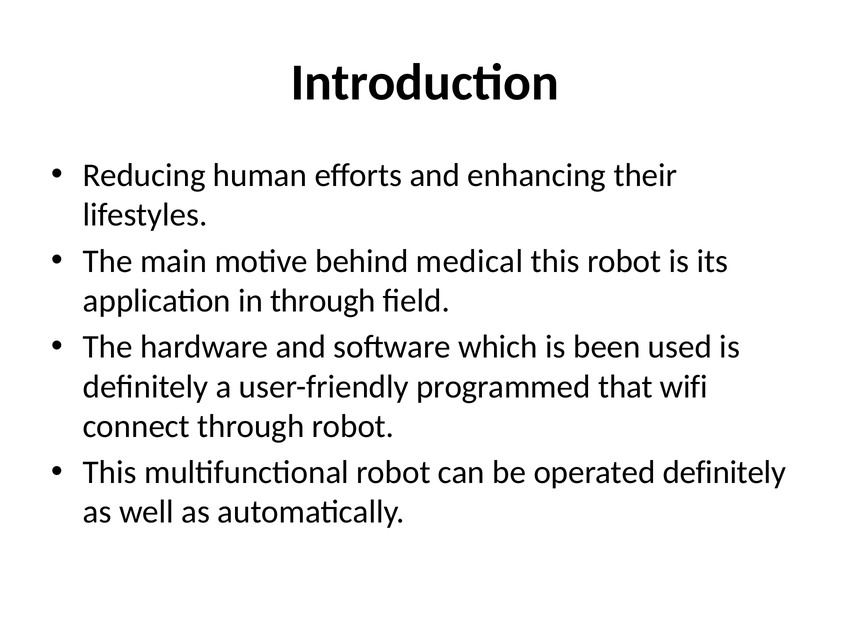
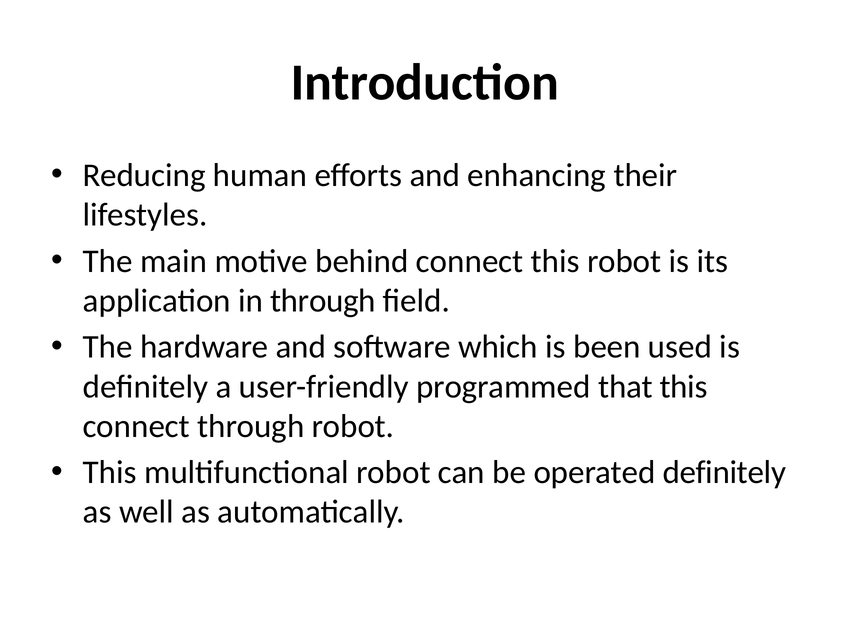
behind medical: medical -> connect
that wifi: wifi -> this
